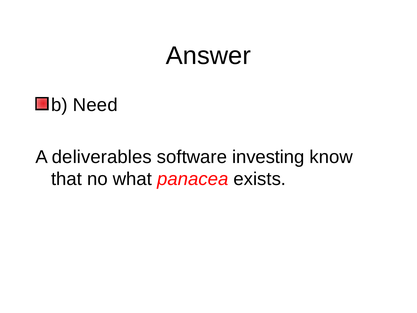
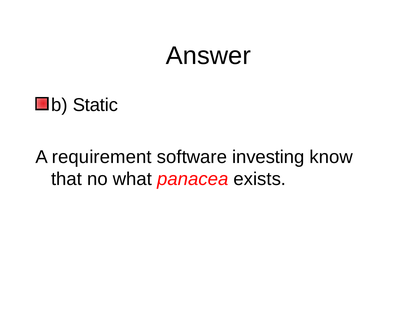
Need: Need -> Static
deliverables: deliverables -> requirement
